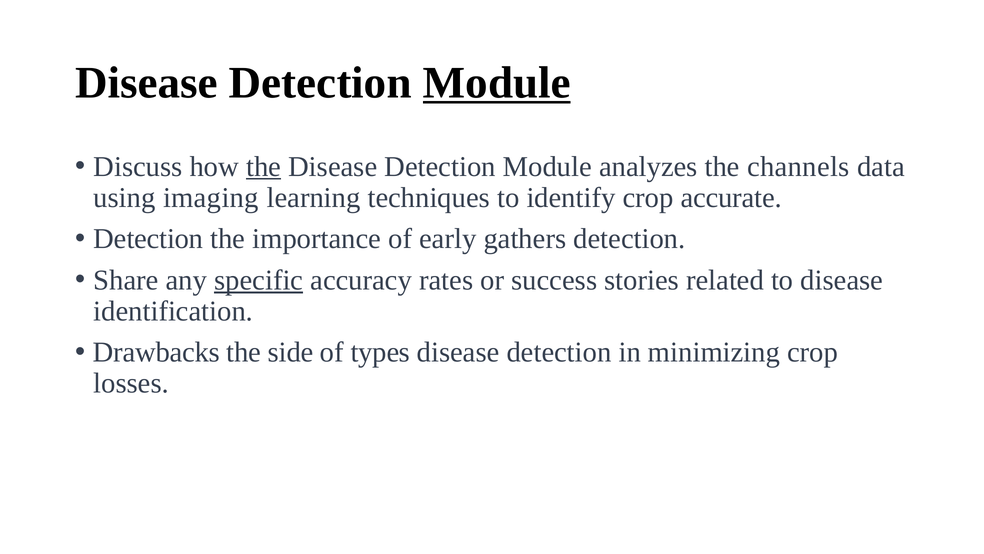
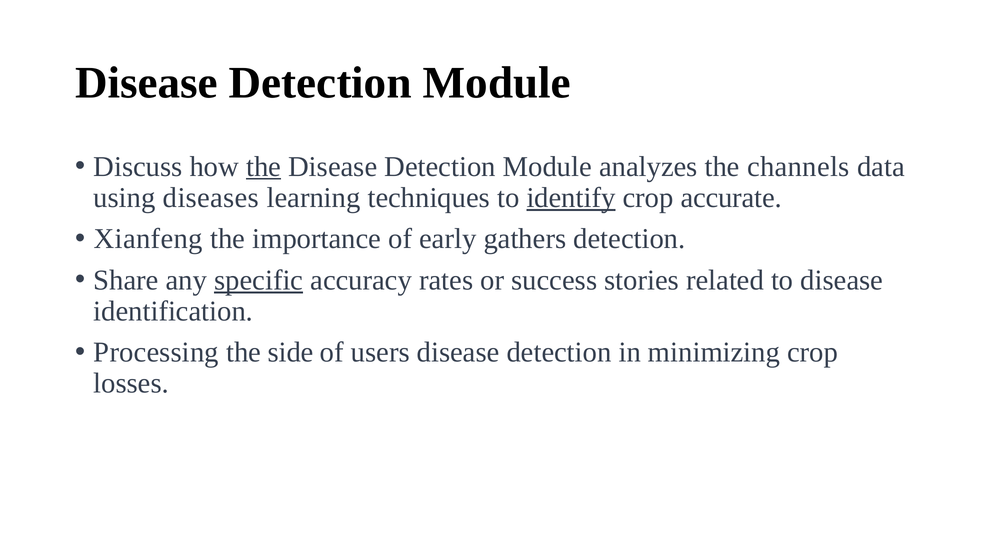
Module at (497, 83) underline: present -> none
imaging: imaging -> diseases
identify underline: none -> present
Detection at (148, 239): Detection -> Xianfeng
Drawbacks: Drawbacks -> Processing
types: types -> users
